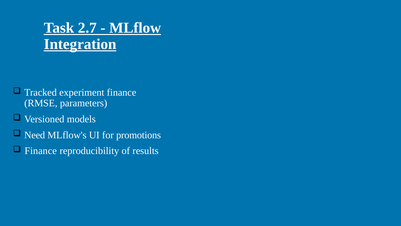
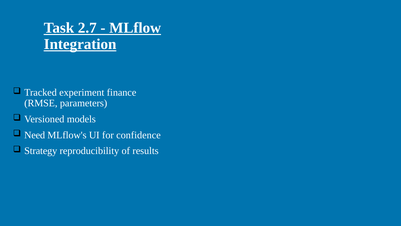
promotions: promotions -> confidence
Finance at (41, 151): Finance -> Strategy
